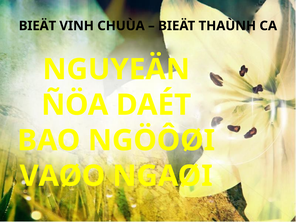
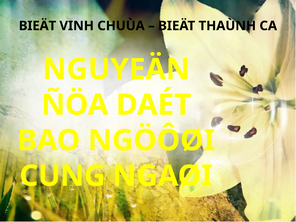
VAØO: VAØO -> CUNG
